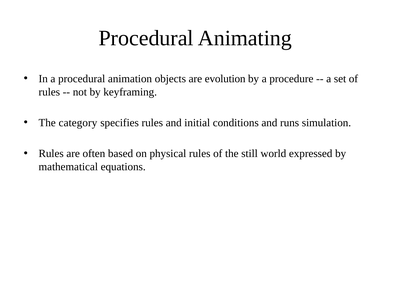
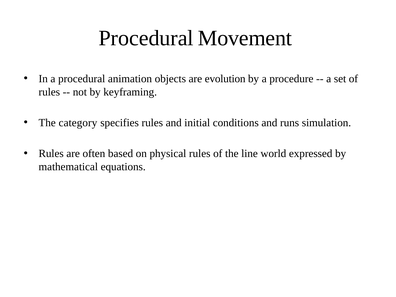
Animating: Animating -> Movement
still: still -> line
